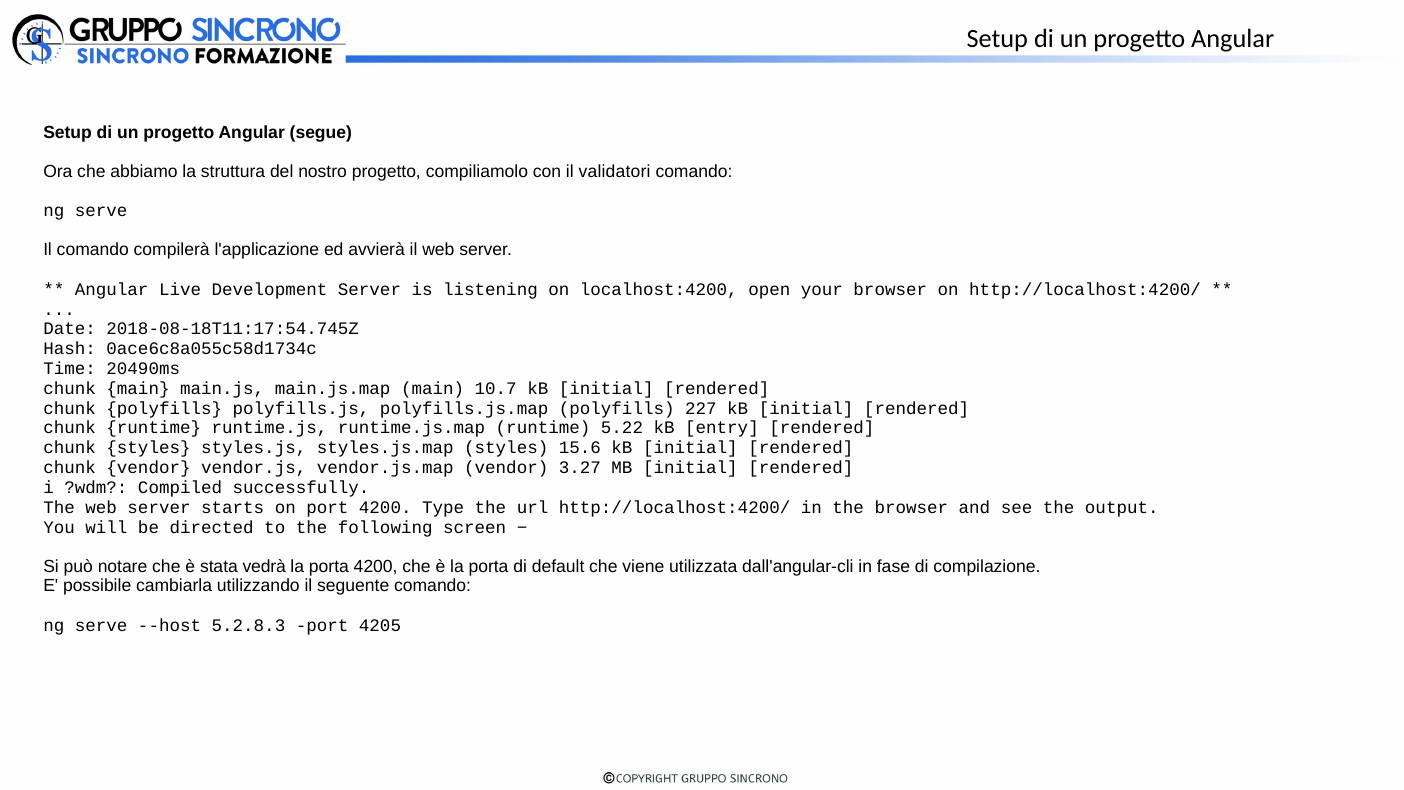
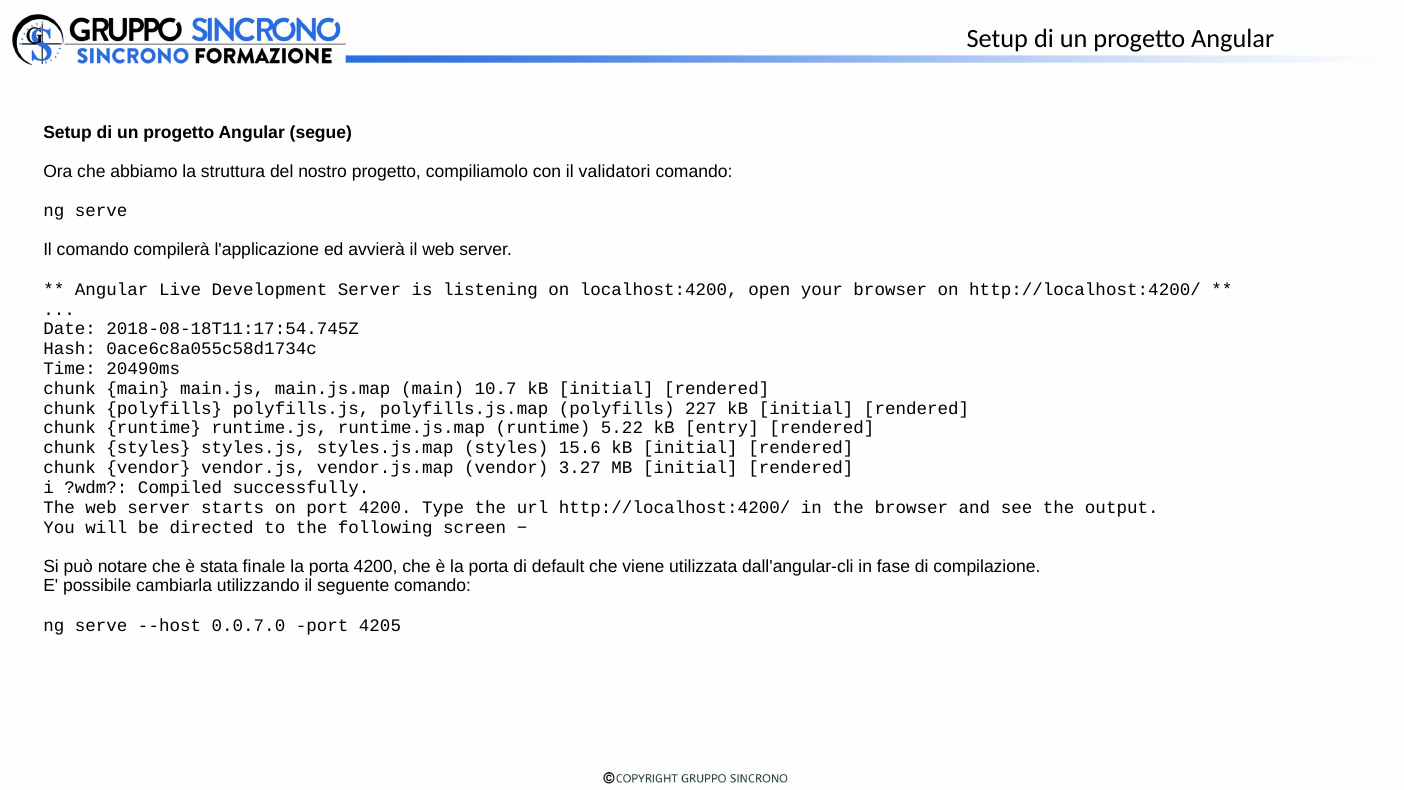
vedrà: vedrà -> finale
5.2.8.3: 5.2.8.3 -> 0.0.7.0
